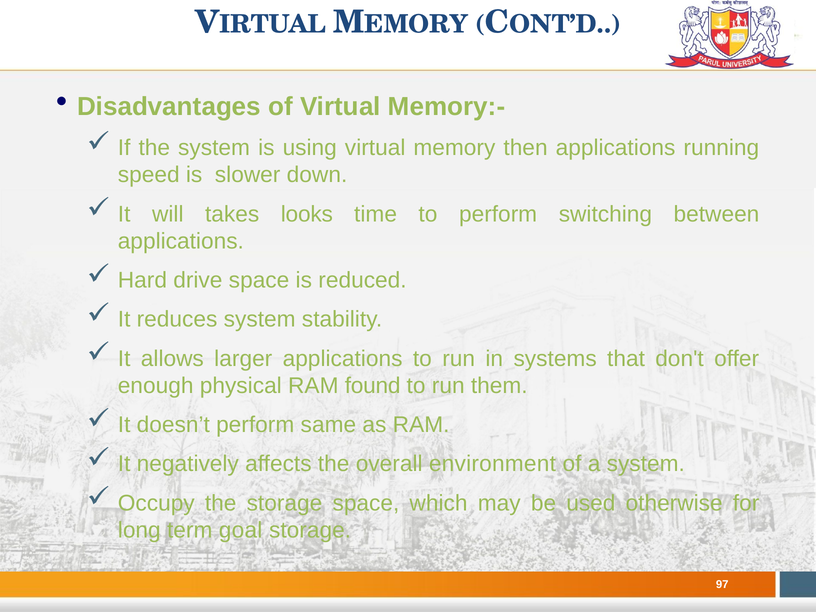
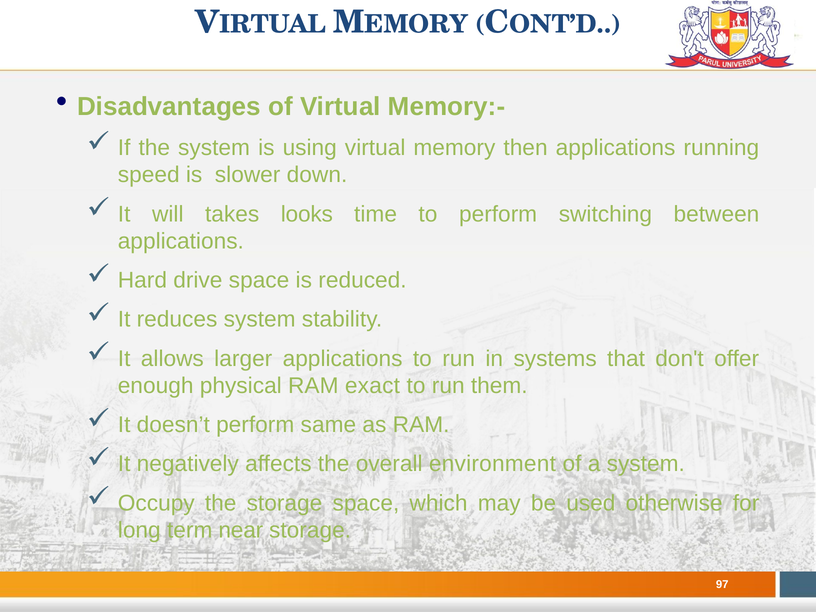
found: found -> exact
goal: goal -> near
